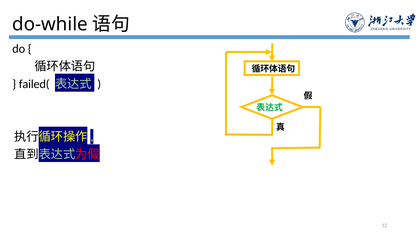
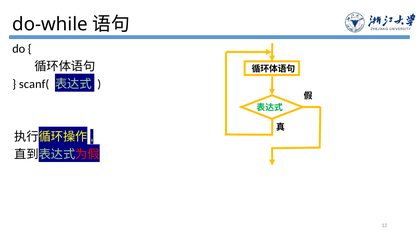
failed(: failed( -> scanf(
